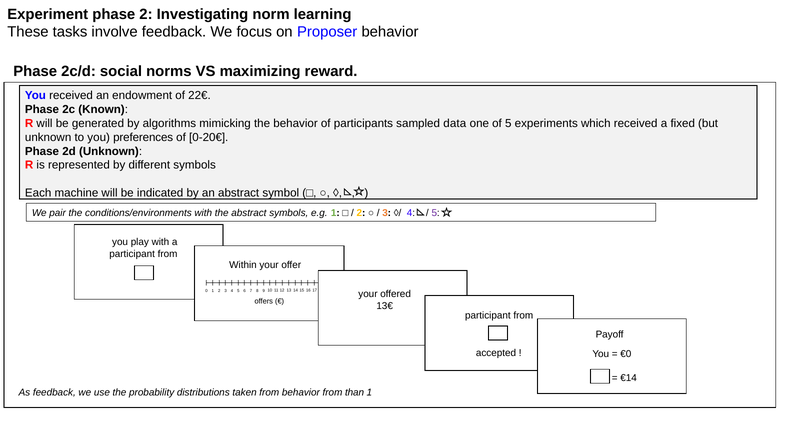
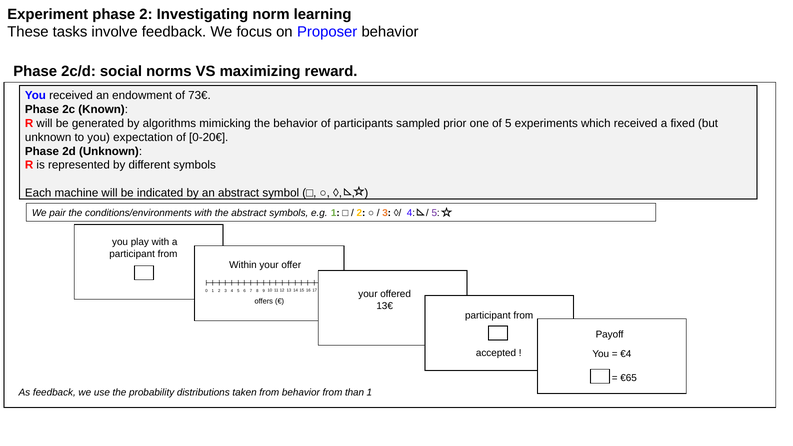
22€: 22€ -> 73€
data: data -> prior
preferences: preferences -> expectation
€0: €0 -> €4
€14: €14 -> €65
